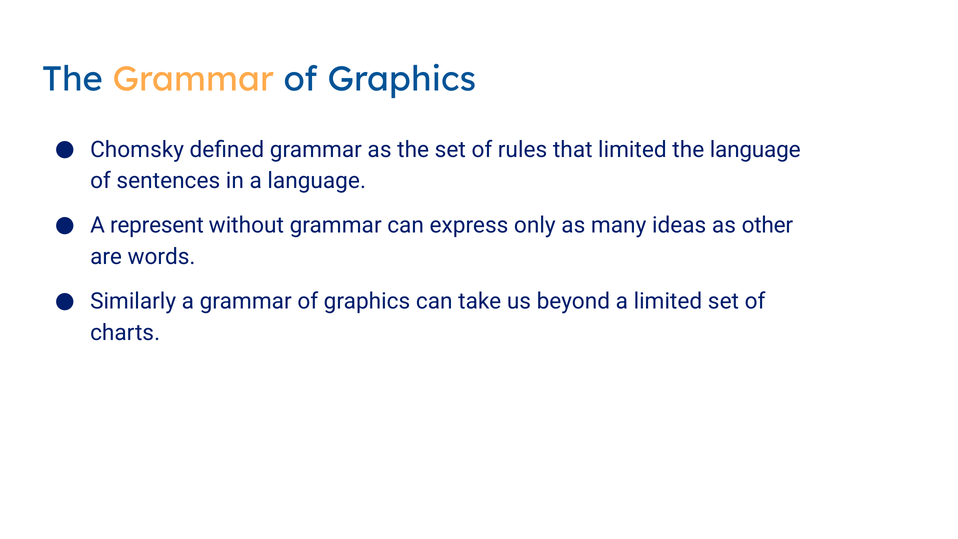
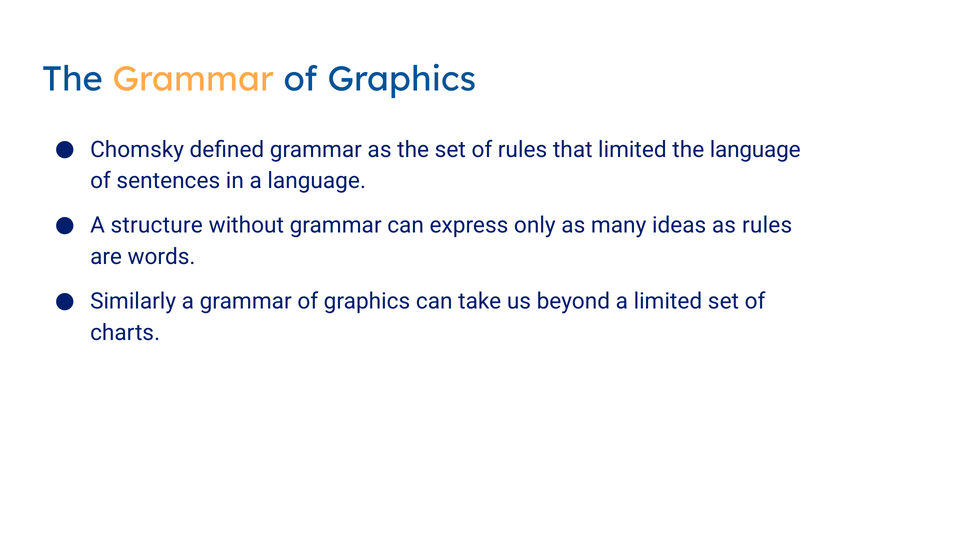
represent: represent -> structure
as other: other -> rules
